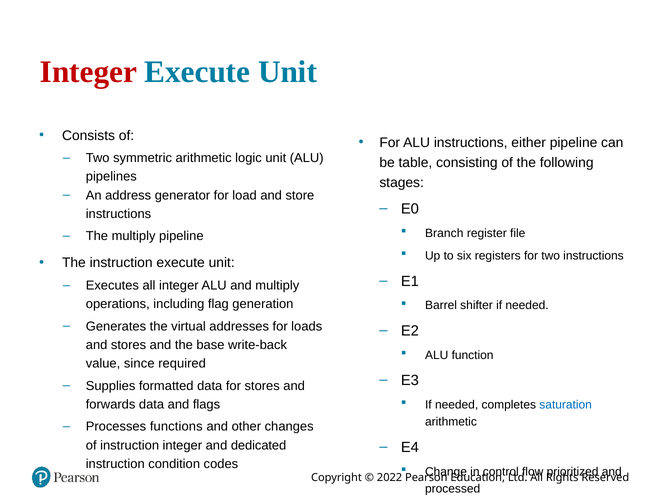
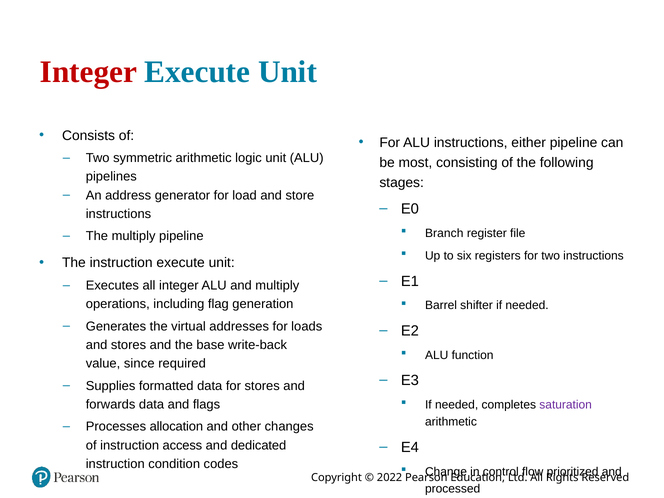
table: table -> most
saturation colour: blue -> purple
functions: functions -> allocation
instruction integer: integer -> access
